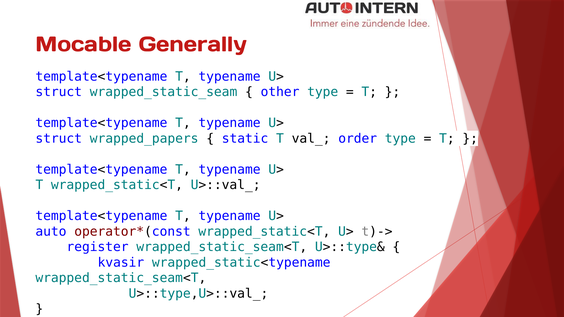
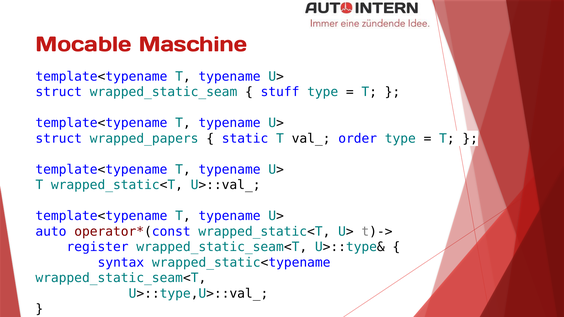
Generally: Generally -> Maschine
other: other -> stuff
kvasir: kvasir -> syntax
